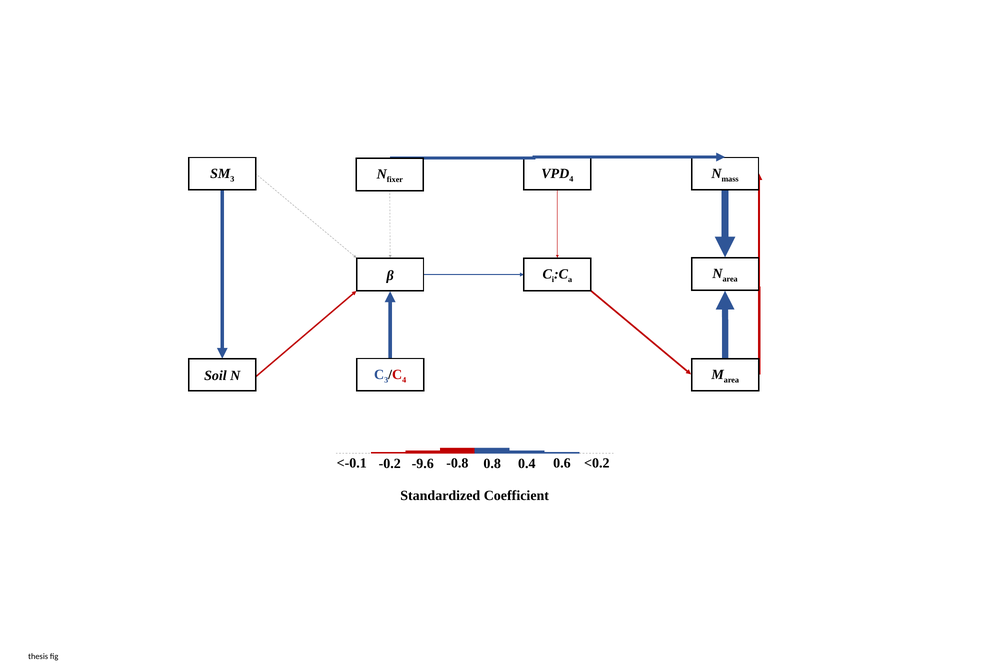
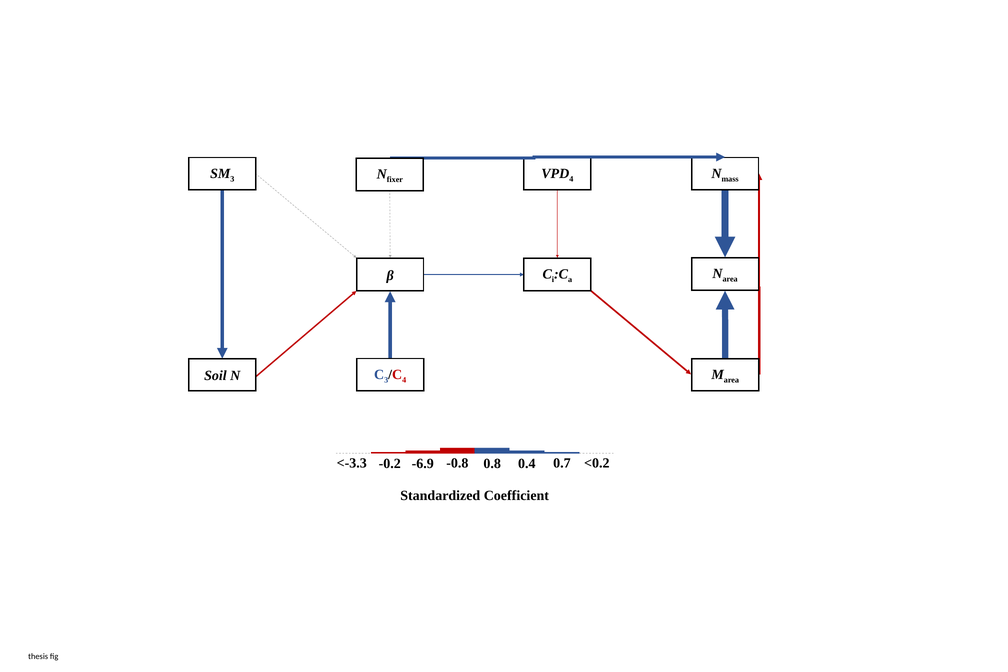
<-0.1: <-0.1 -> <-3.3
-9.6: -9.6 -> -6.9
0.6: 0.6 -> 0.7
